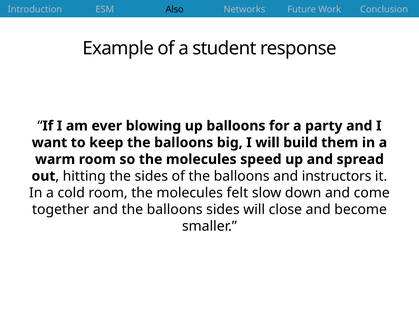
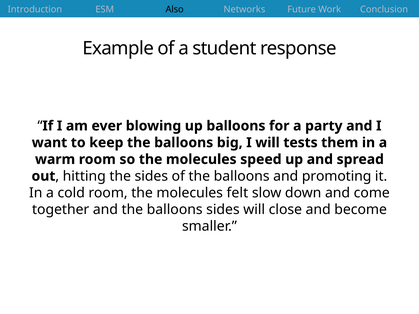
build: build -> tests
instructors: instructors -> promoting
